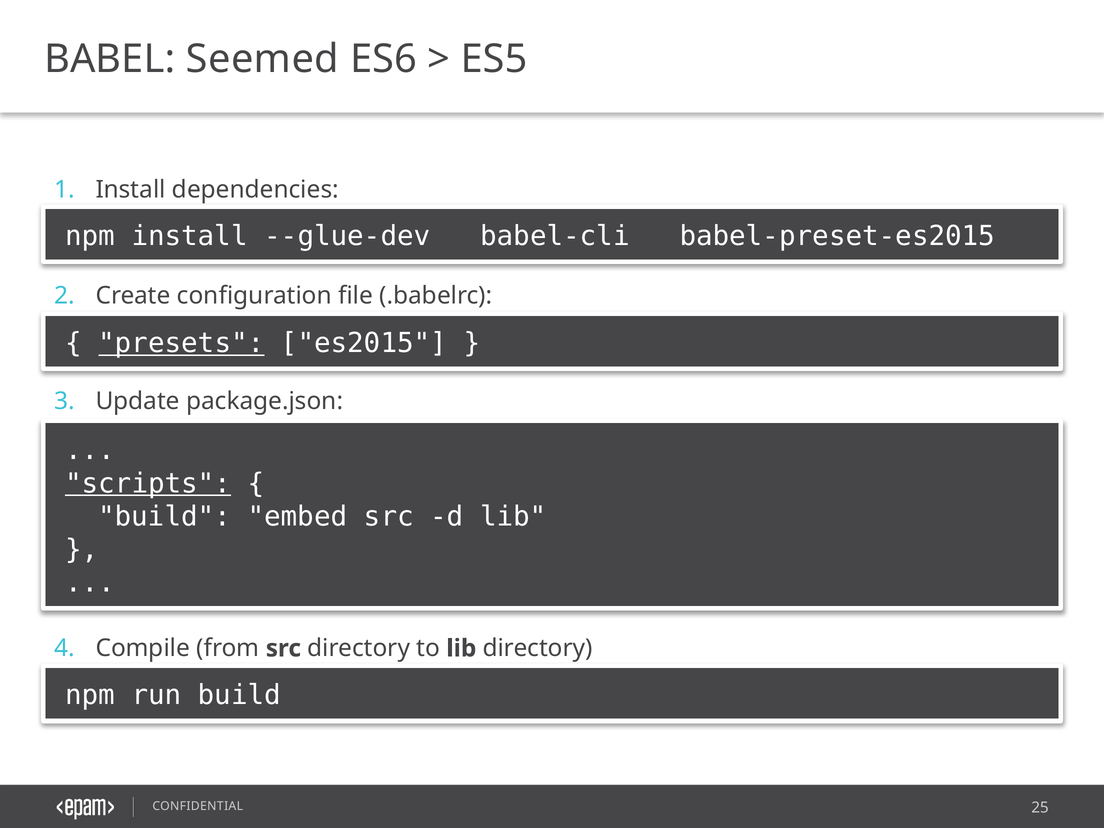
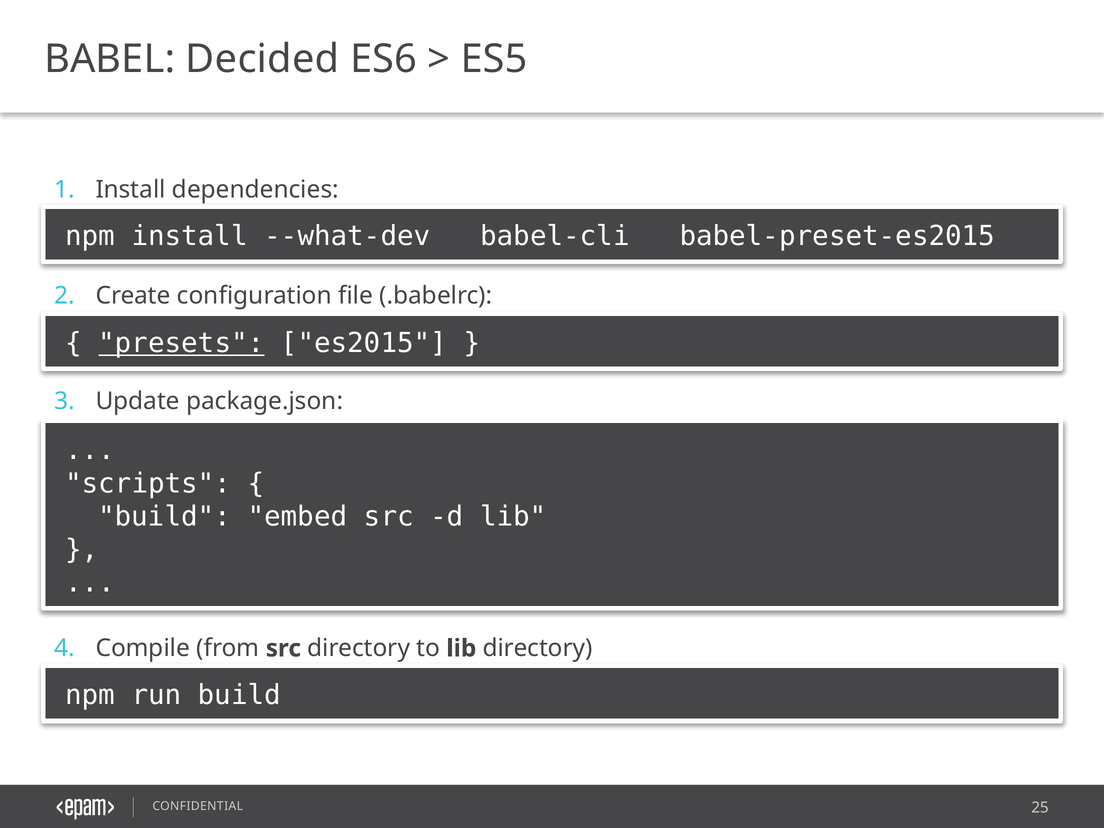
Seemed: Seemed -> Decided
--glue-dev: --glue-dev -> --what-dev
scripts underline: present -> none
